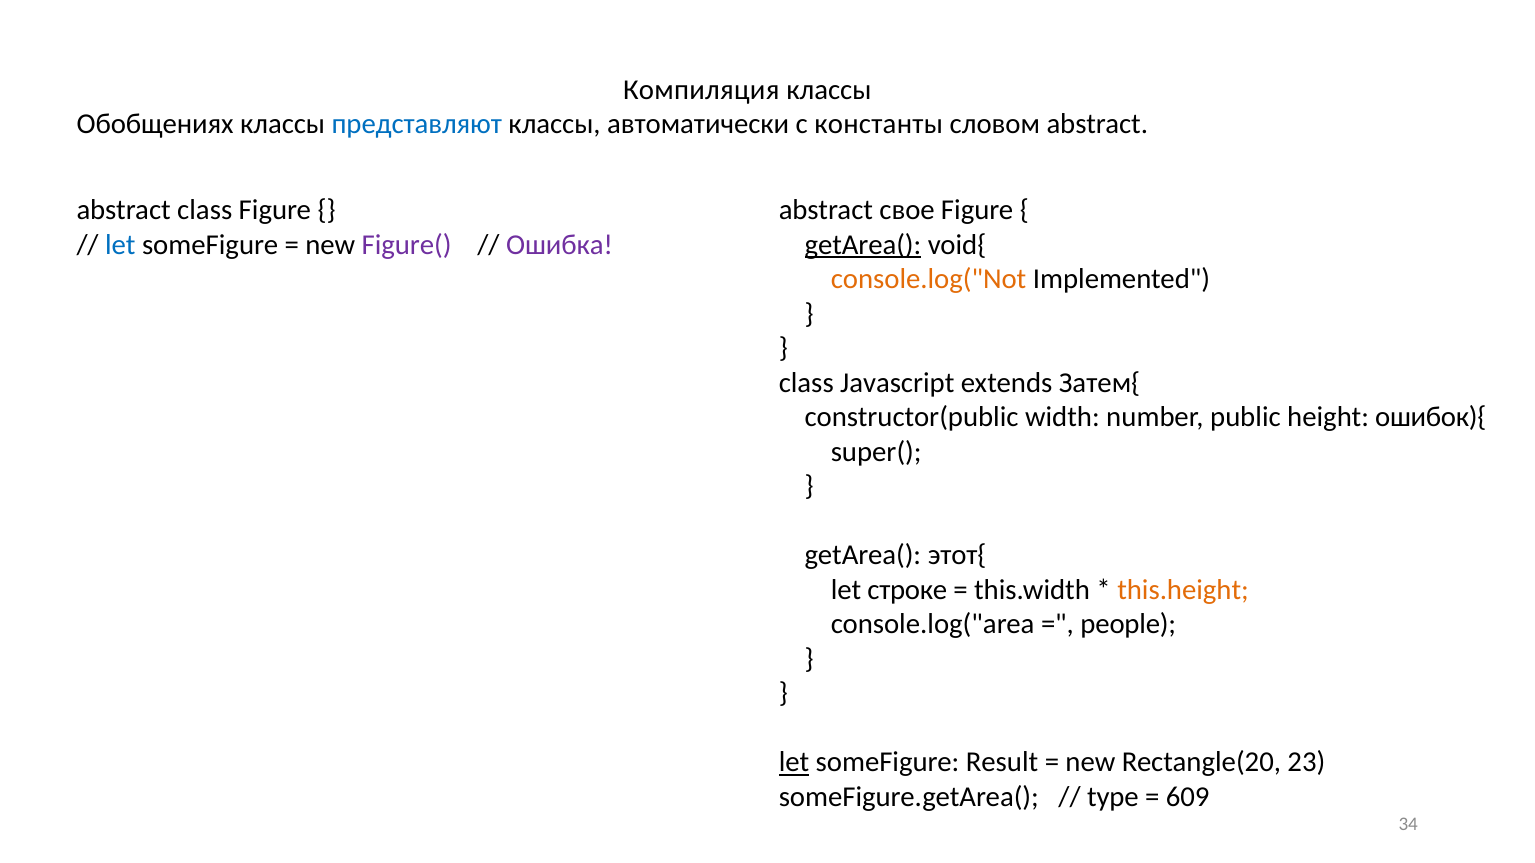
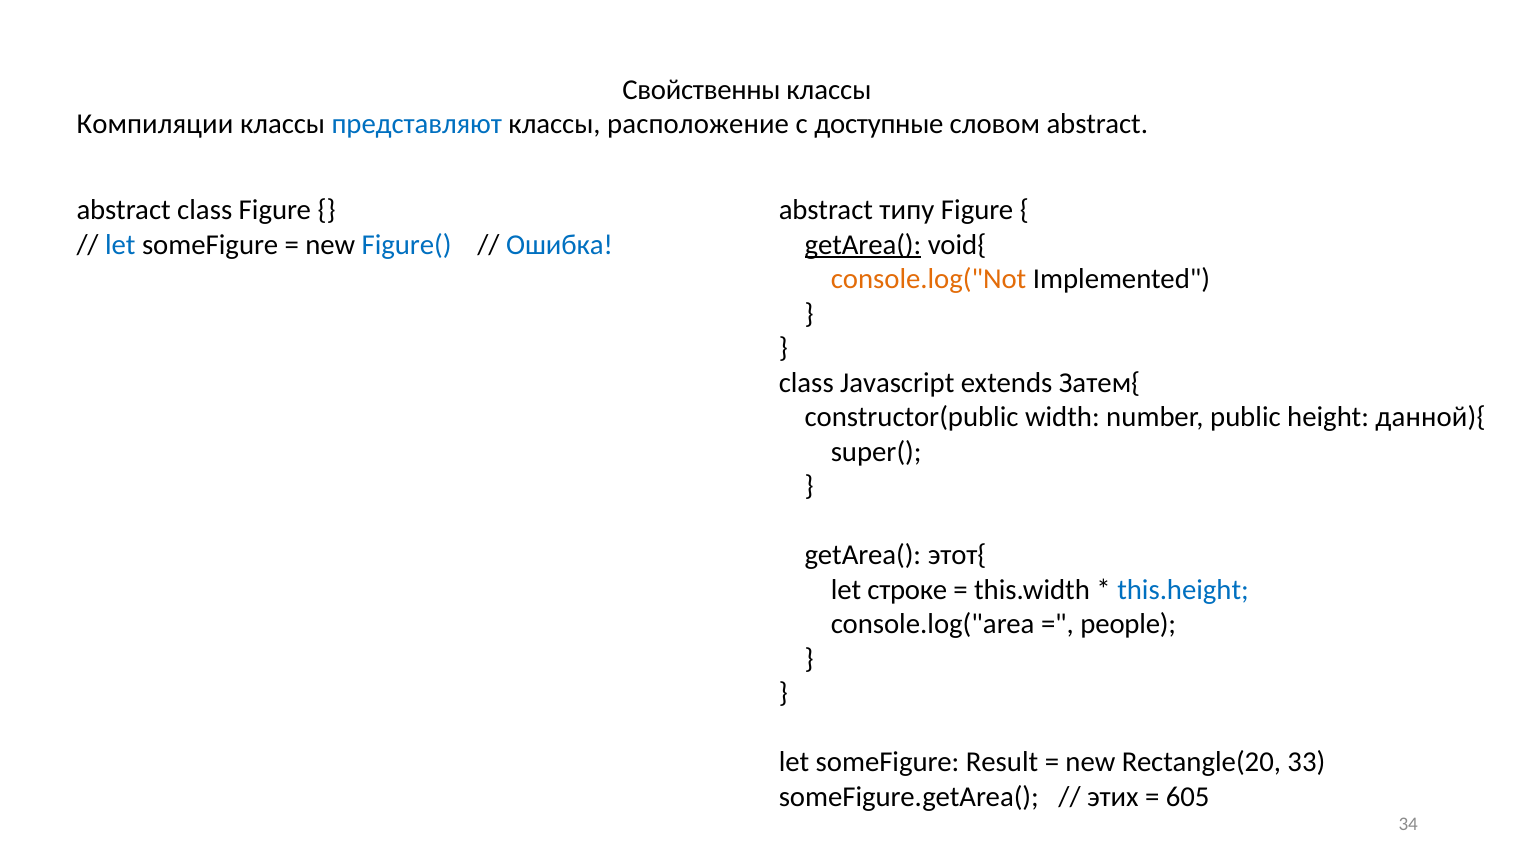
Компиляция: Компиляция -> Свойственны
Обобщениях: Обобщениях -> Компиляции
автоматически: автоматически -> расположение
константы: константы -> доступные
свое: свое -> типу
Figure( colour: purple -> blue
Ошибка colour: purple -> blue
ошибок){: ошибок){ -> данной){
this.height colour: orange -> blue
let at (794, 763) underline: present -> none
23: 23 -> 33
type: type -> этих
609: 609 -> 605
